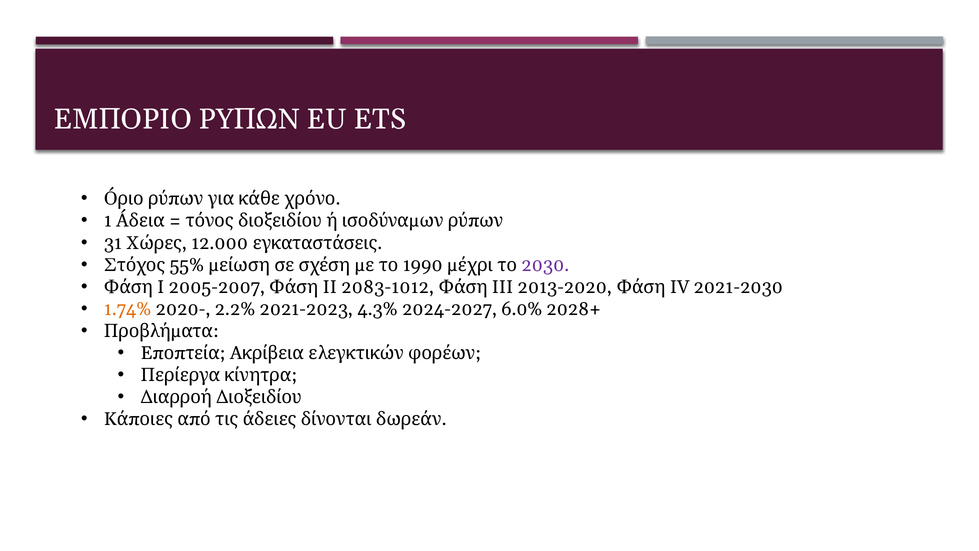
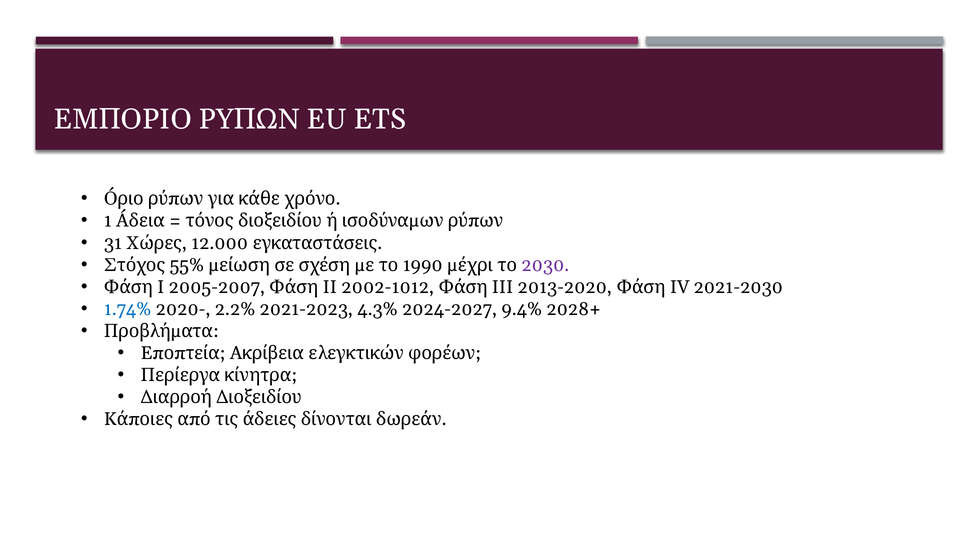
2083-1012: 2083-1012 -> 2002-1012
1.74% colour: orange -> blue
6.0%: 6.0% -> 9.4%
